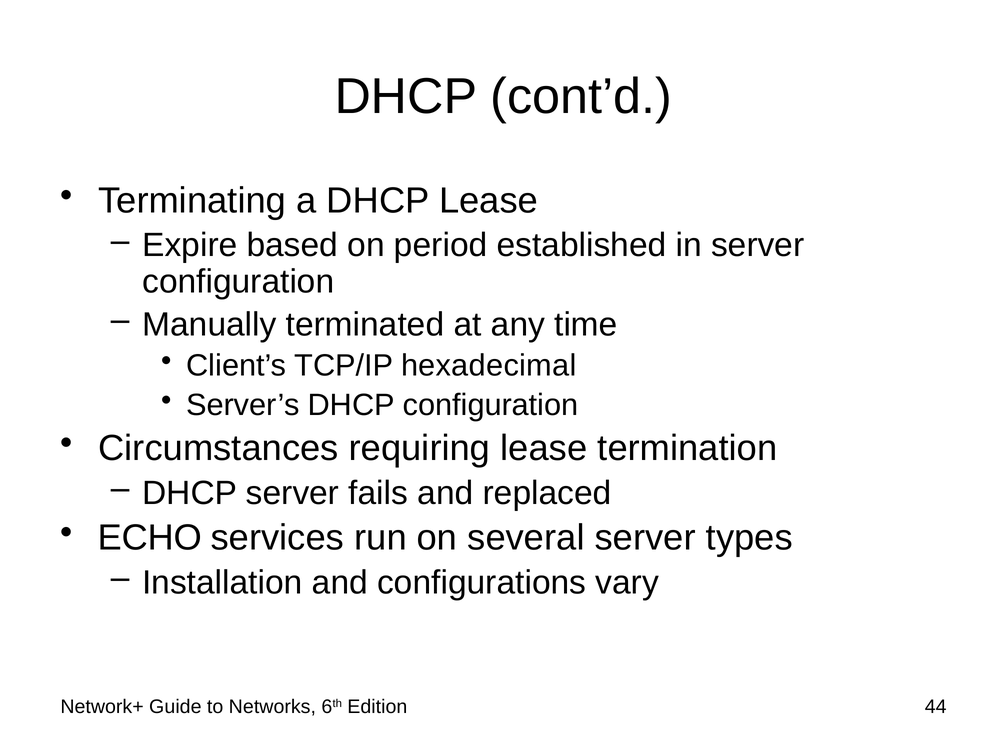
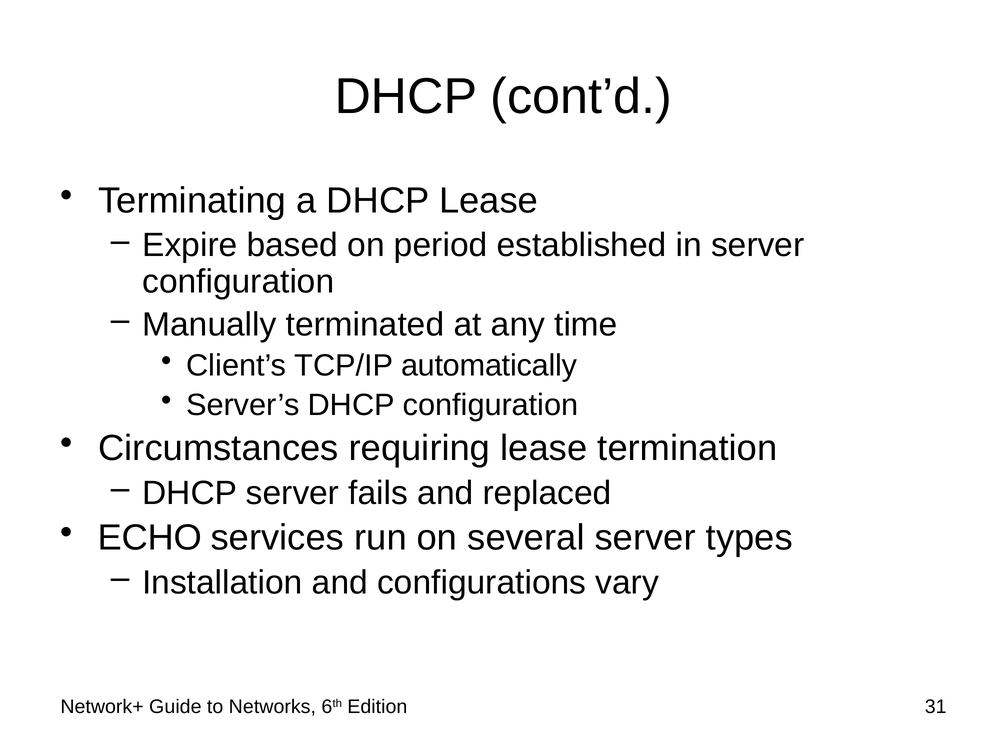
hexadecimal: hexadecimal -> automatically
44: 44 -> 31
